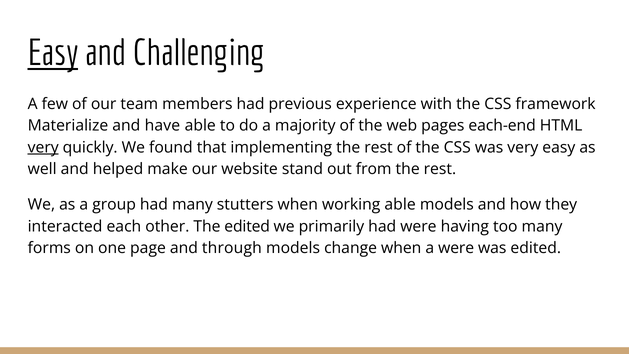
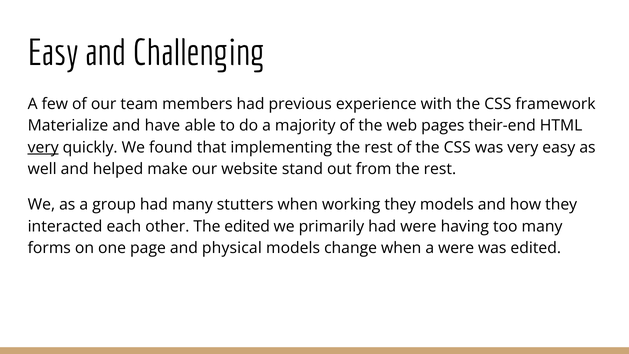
Easy at (53, 53) underline: present -> none
each-end: each-end -> their-end
working able: able -> they
through: through -> physical
